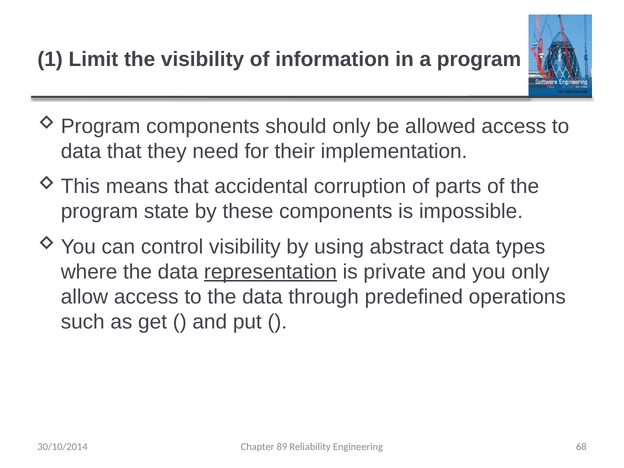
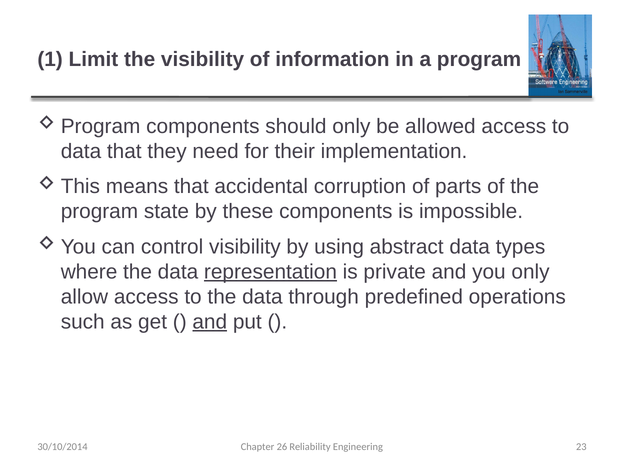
and at (210, 322) underline: none -> present
89: 89 -> 26
68: 68 -> 23
